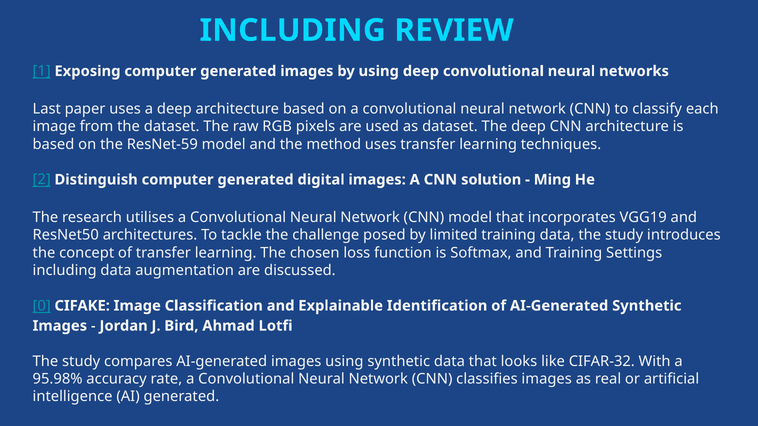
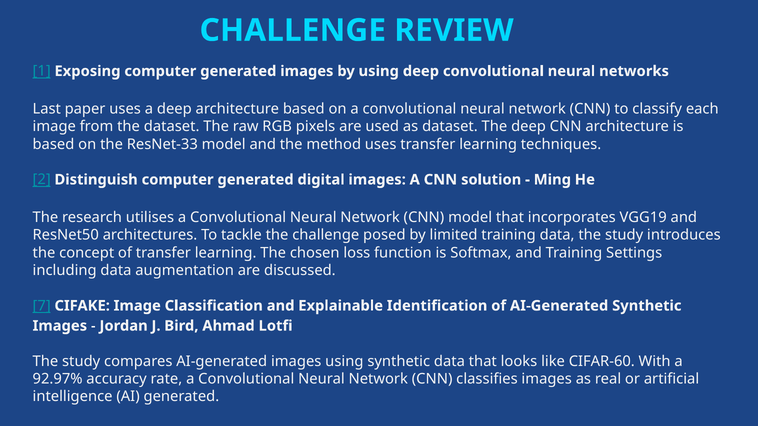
INCLUDING at (293, 30): INCLUDING -> CHALLENGE
ResNet-59: ResNet-59 -> ResNet-33
0: 0 -> 7
CIFAR-32: CIFAR-32 -> CIFAR-60
95.98%: 95.98% -> 92.97%
